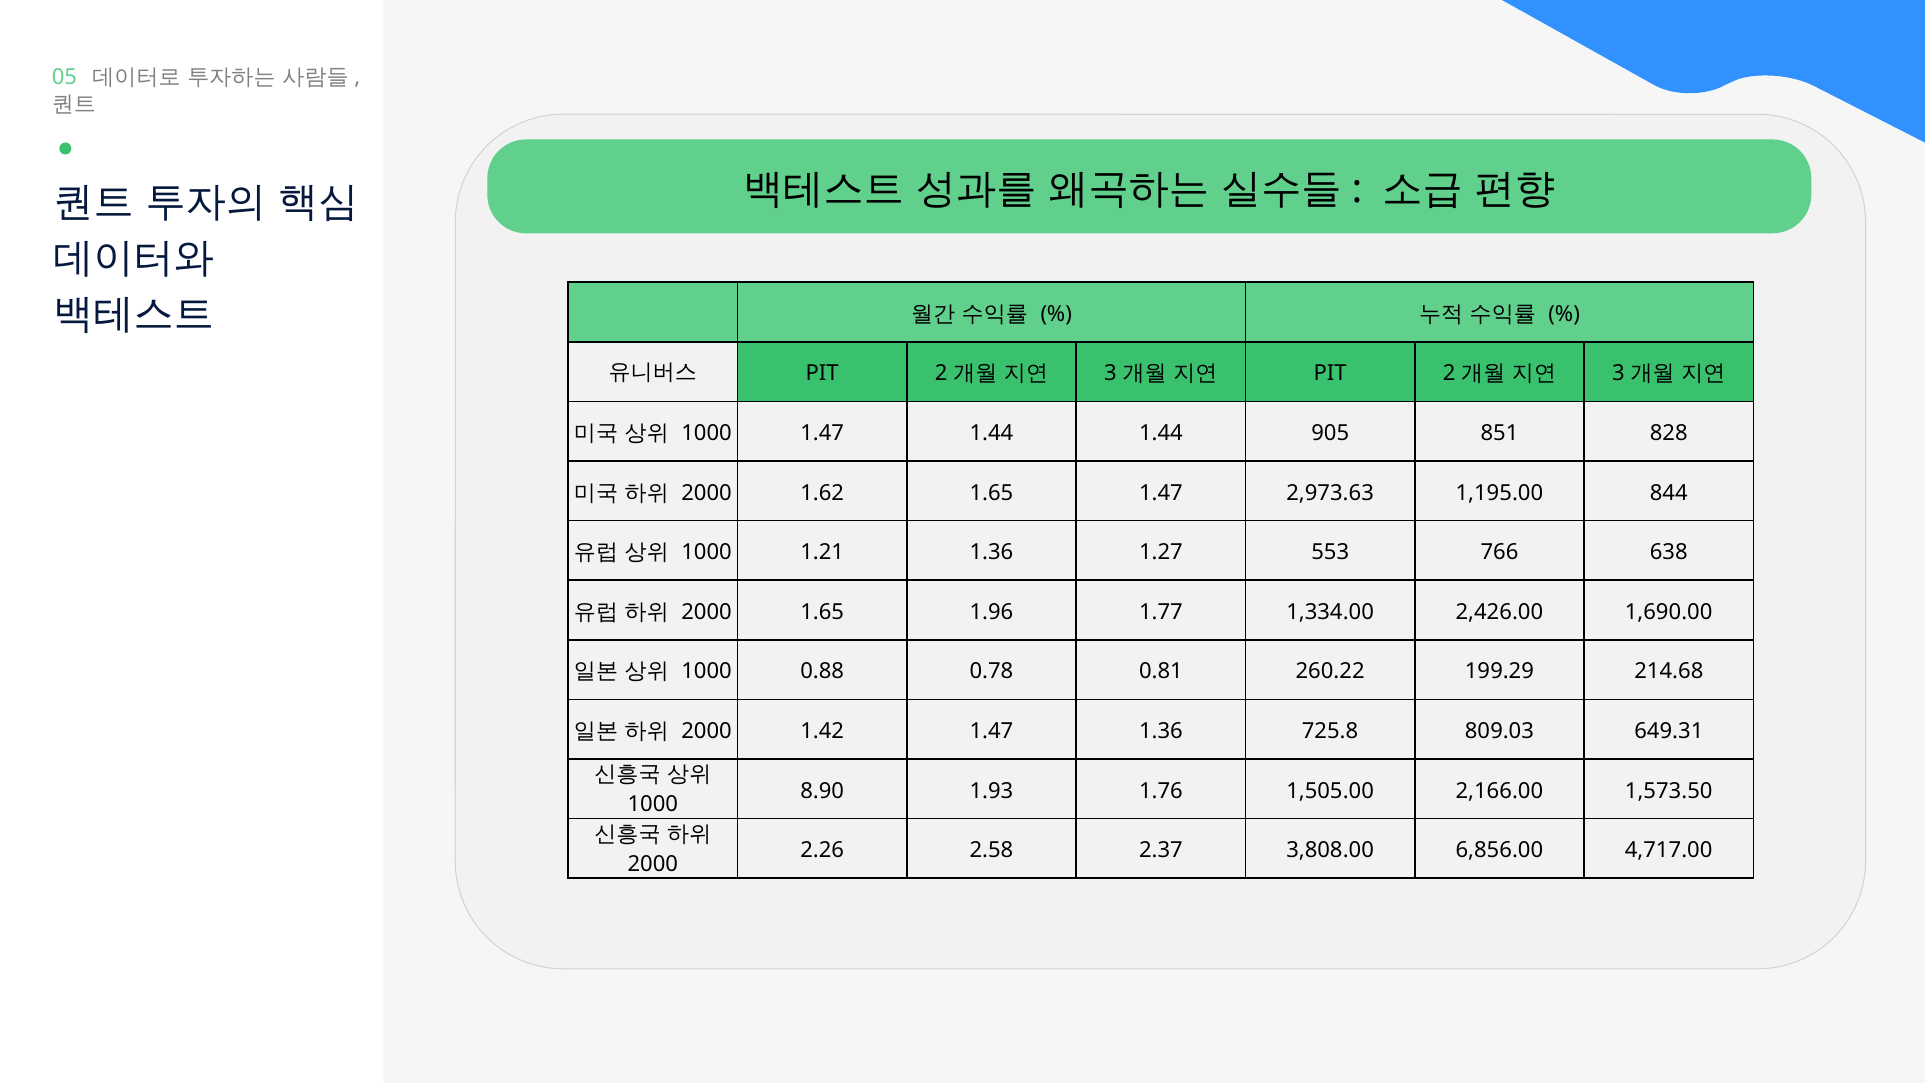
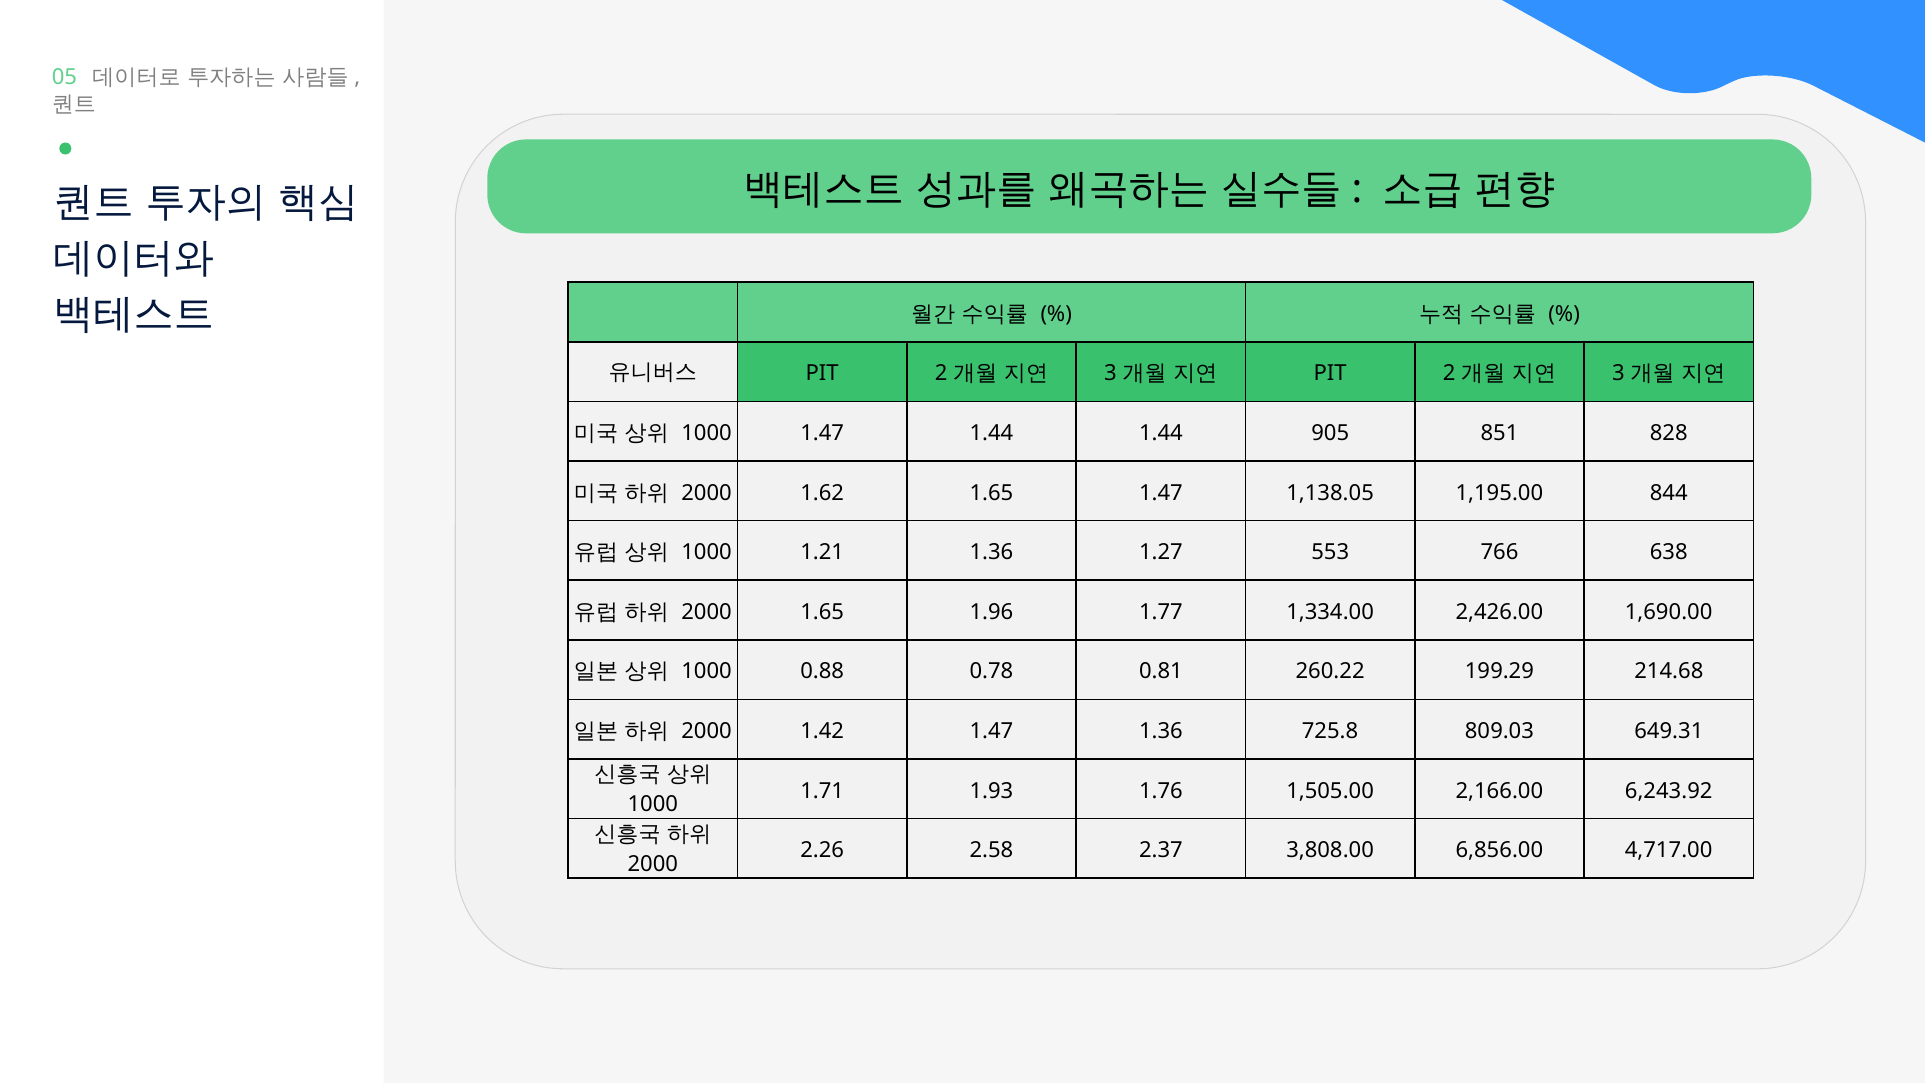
2,973.63: 2,973.63 -> 1,138.05
8.90: 8.90 -> 1.71
1,573.50: 1,573.50 -> 6,243.92
